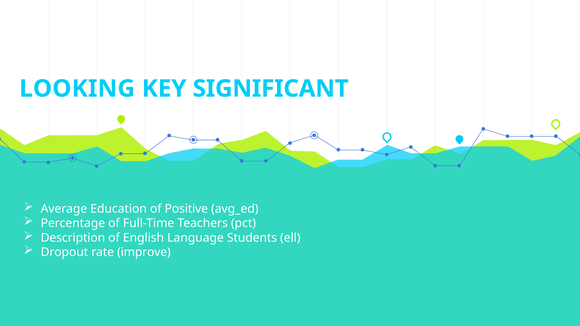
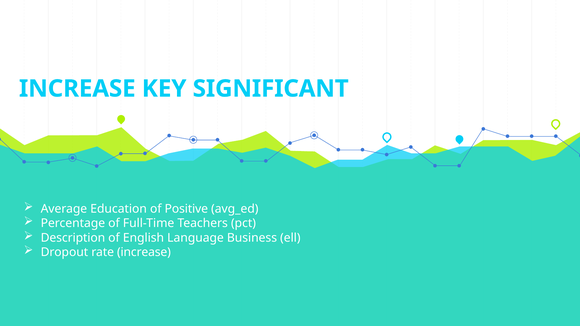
LOOKING at (77, 89): LOOKING -> INCREASE
Students: Students -> Business
rate improve: improve -> increase
